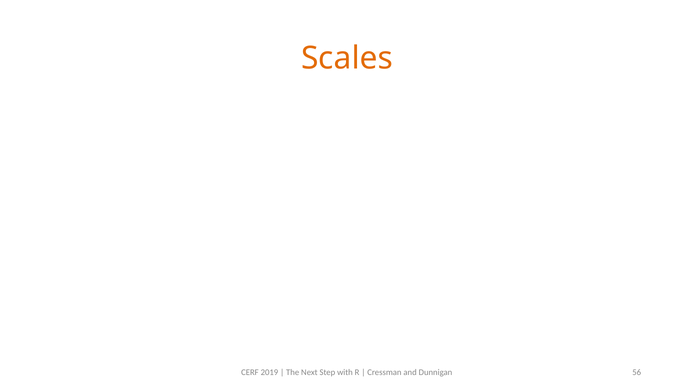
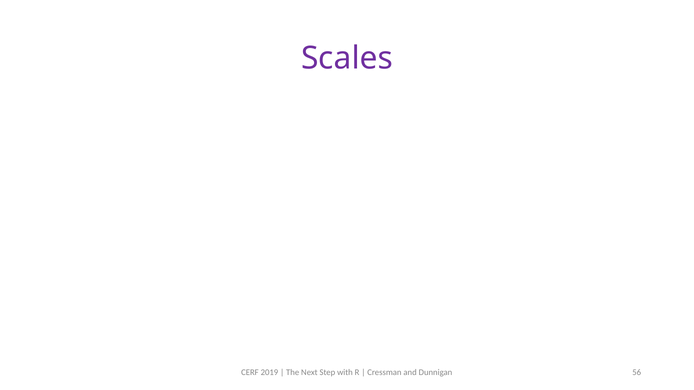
Scales colour: orange -> purple
